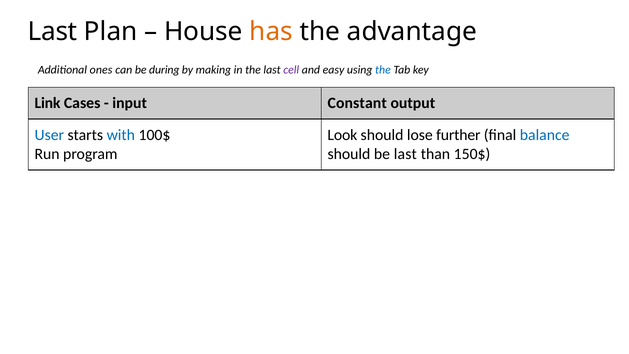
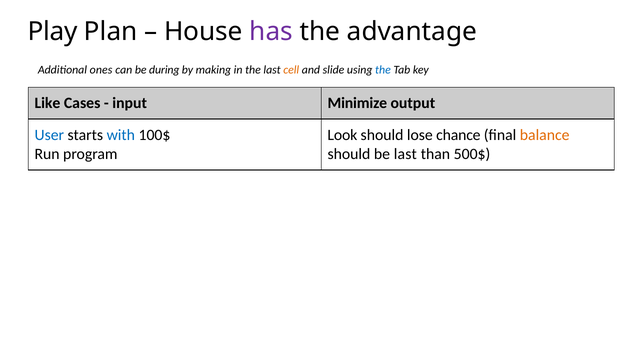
Last at (53, 32): Last -> Play
has colour: orange -> purple
cell colour: purple -> orange
easy: easy -> slide
Link: Link -> Like
Constant: Constant -> Minimize
further: further -> chance
balance colour: blue -> orange
150$: 150$ -> 500$
